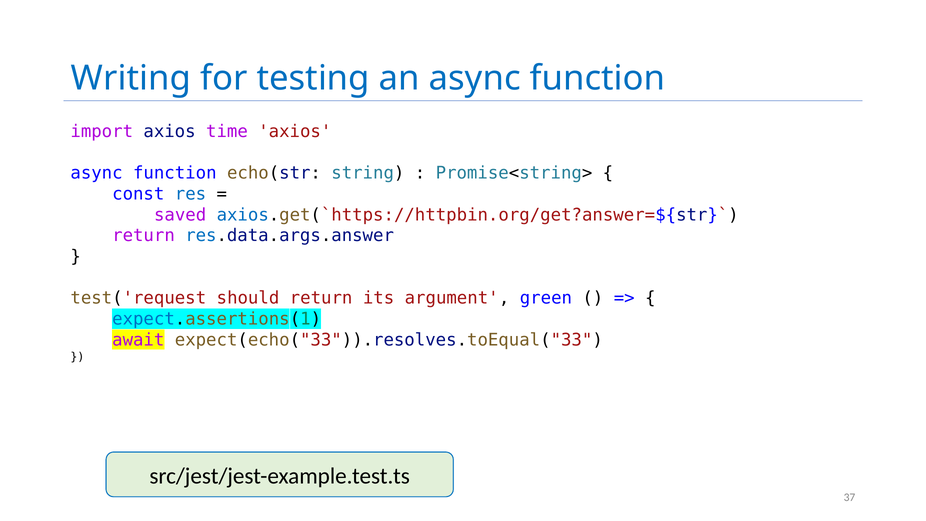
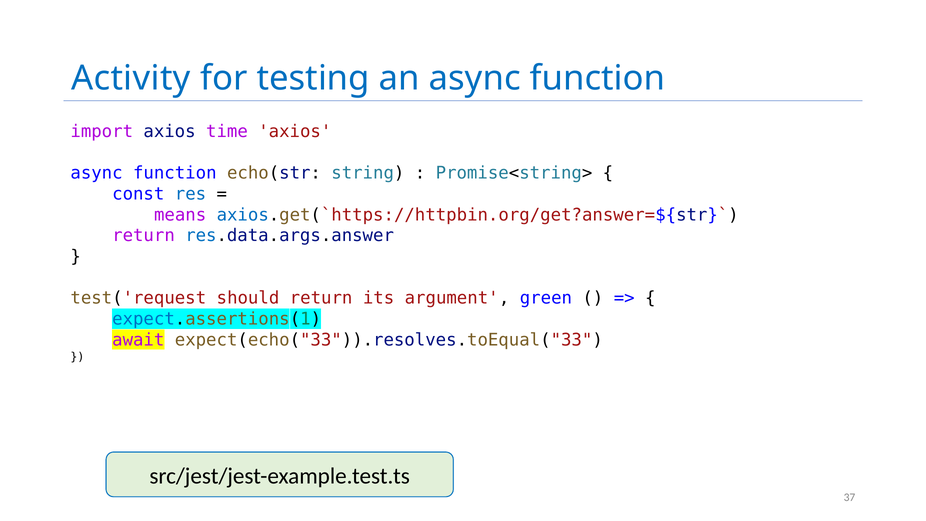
Writing: Writing -> Activity
saved: saved -> means
